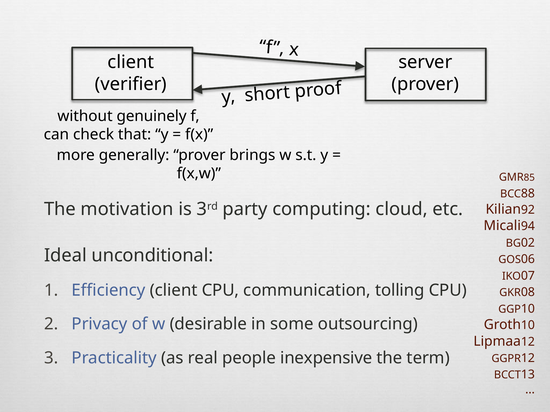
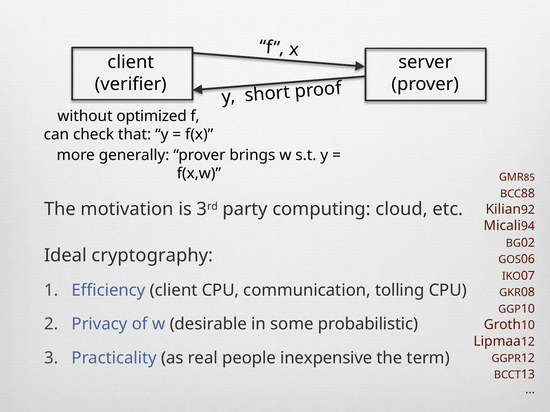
genuinely: genuinely -> optimized
unconditional: unconditional -> cryptography
outsourcing: outsourcing -> probabilistic
